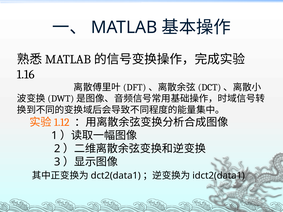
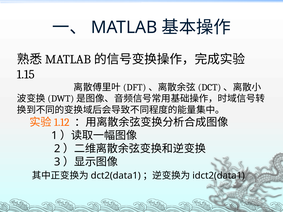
1.16: 1.16 -> 1.15
